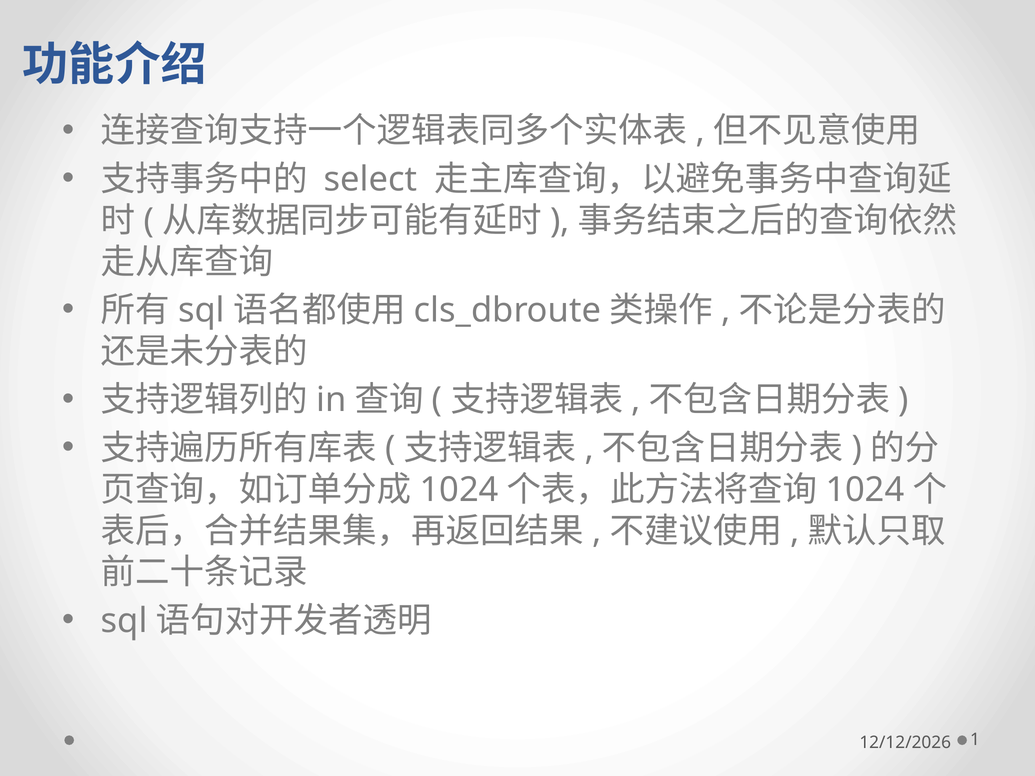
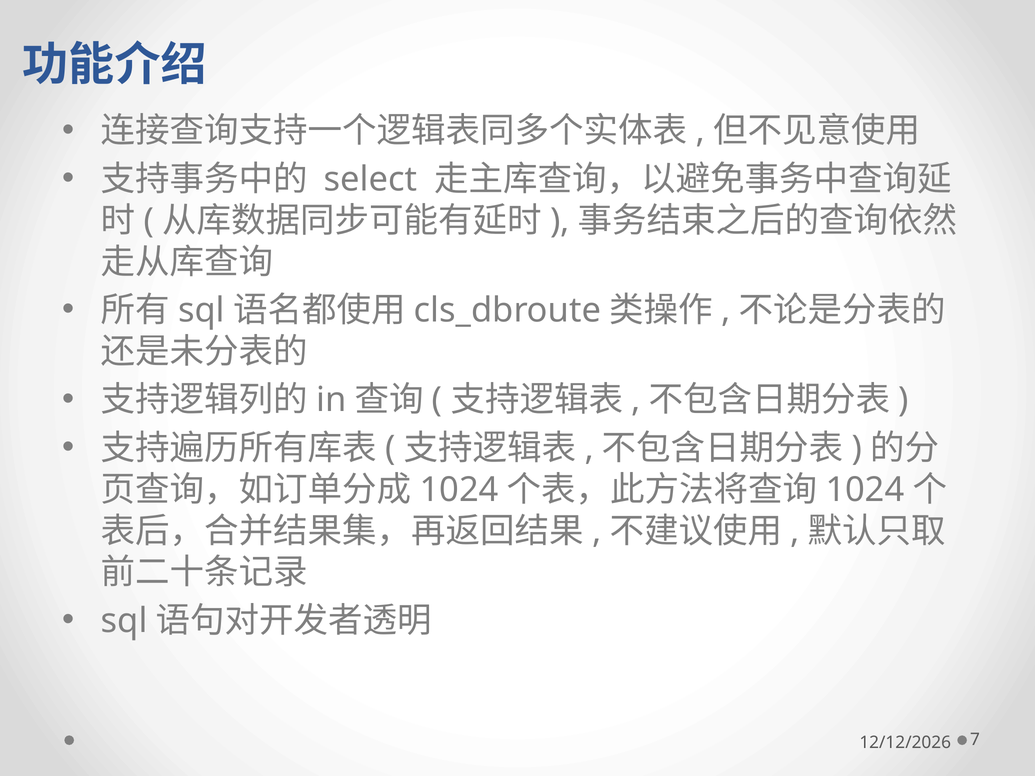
1: 1 -> 7
